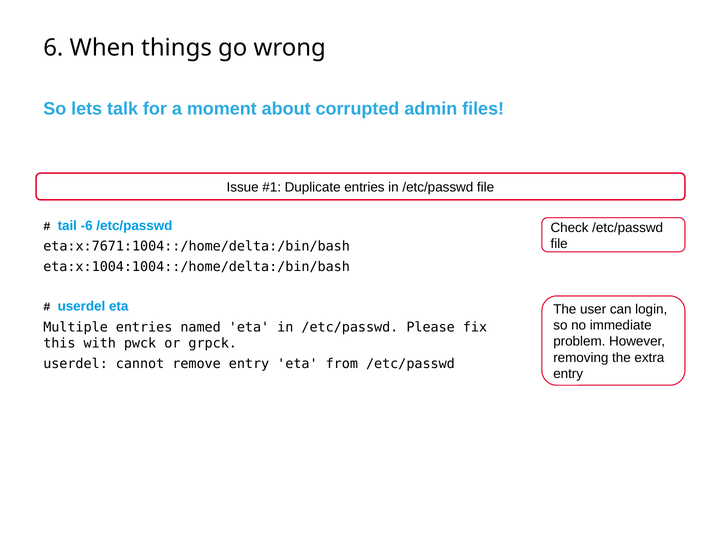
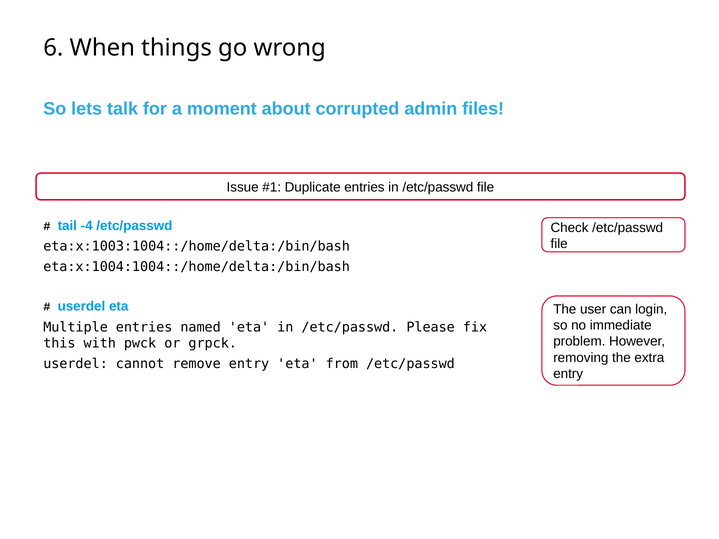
-6: -6 -> -4
eta:x:7671:1004::/home/delta:/bin/bash: eta:x:7671:1004::/home/delta:/bin/bash -> eta:x:1003:1004::/home/delta:/bin/bash
